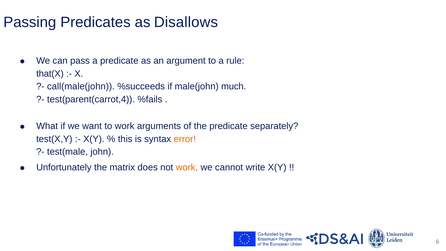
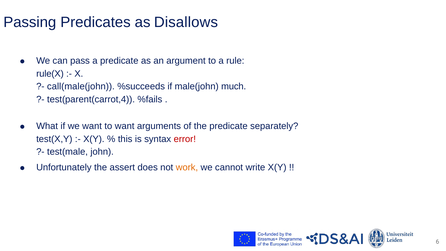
that(X: that(X -> rule(X
to work: work -> want
error colour: orange -> red
matrix: matrix -> assert
